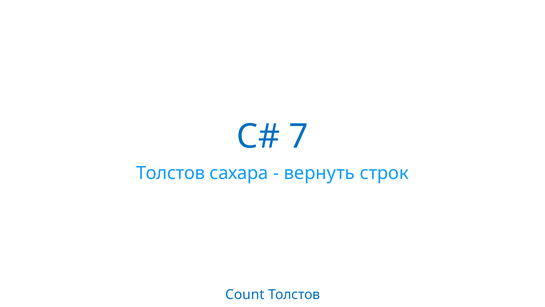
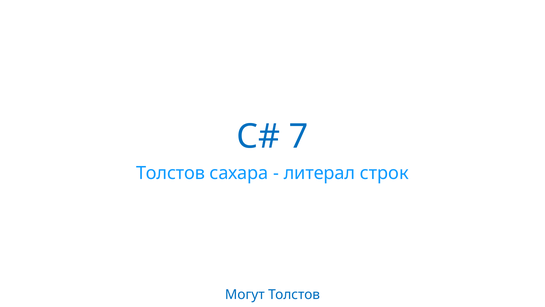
вернуть: вернуть -> литерал
Count: Count -> Могут
